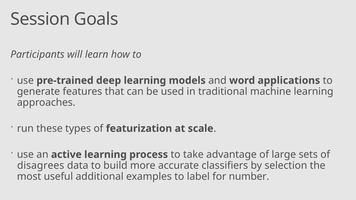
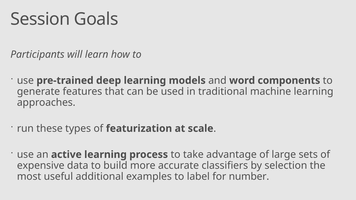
applications: applications -> components
disagrees: disagrees -> expensive
